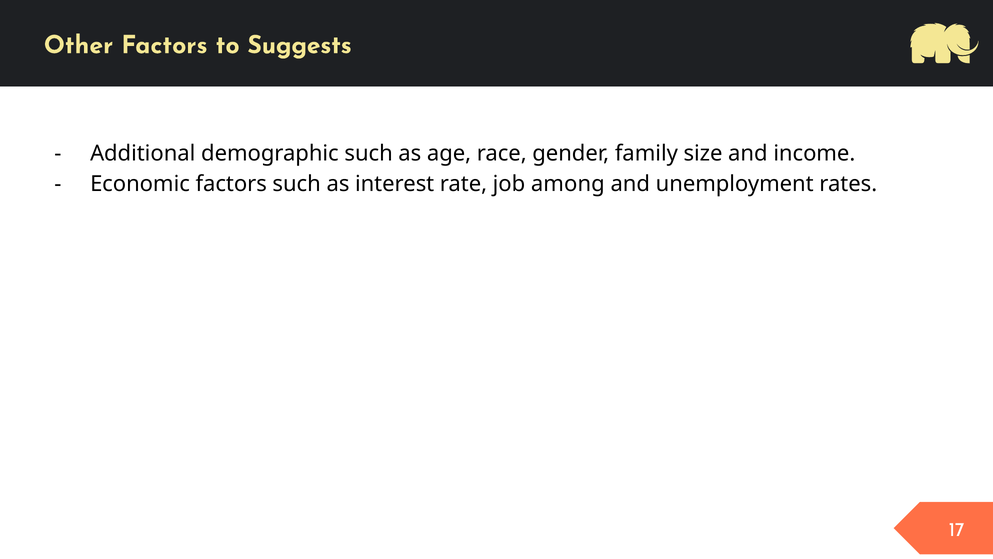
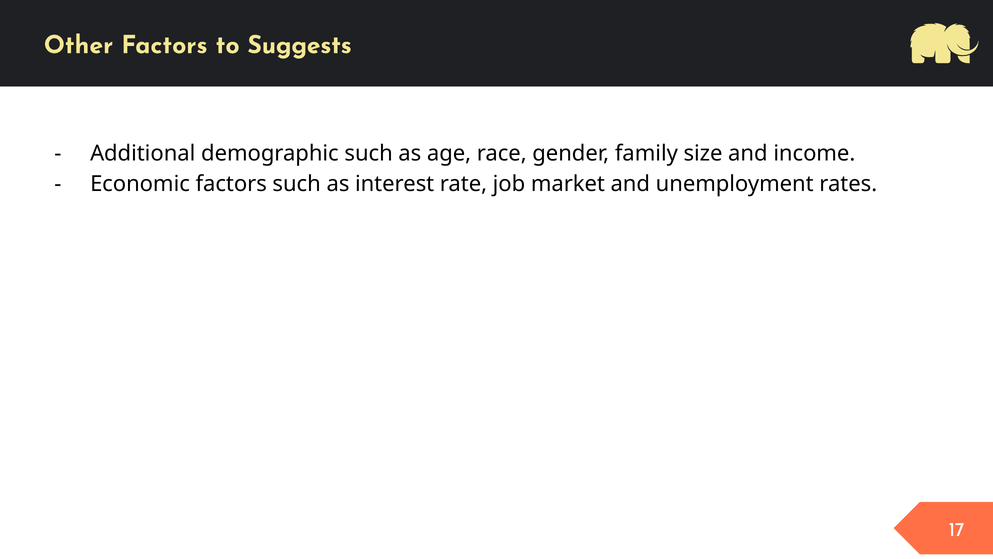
among: among -> market
